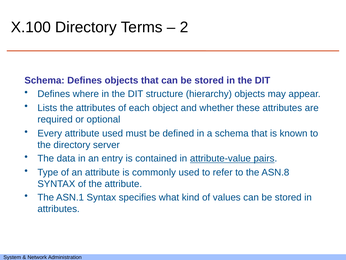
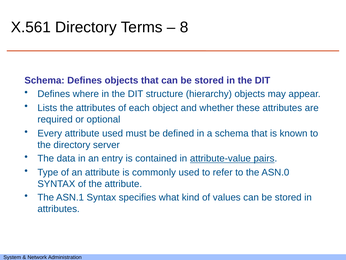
X.100: X.100 -> X.561
2: 2 -> 8
ASN.8: ASN.8 -> ASN.0
